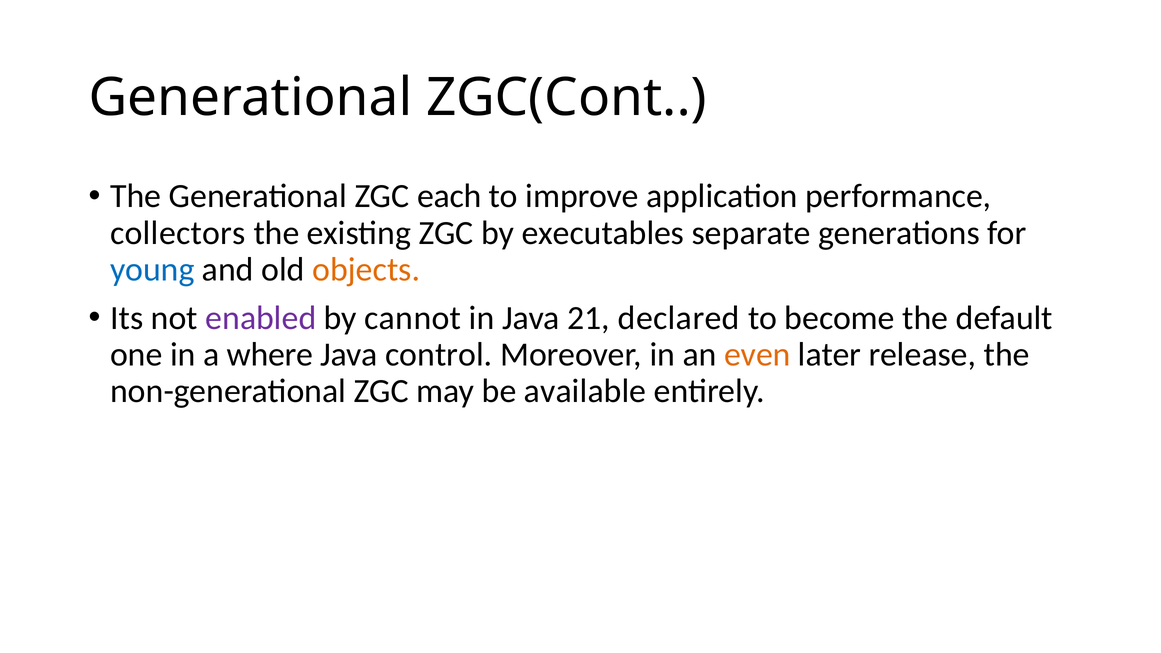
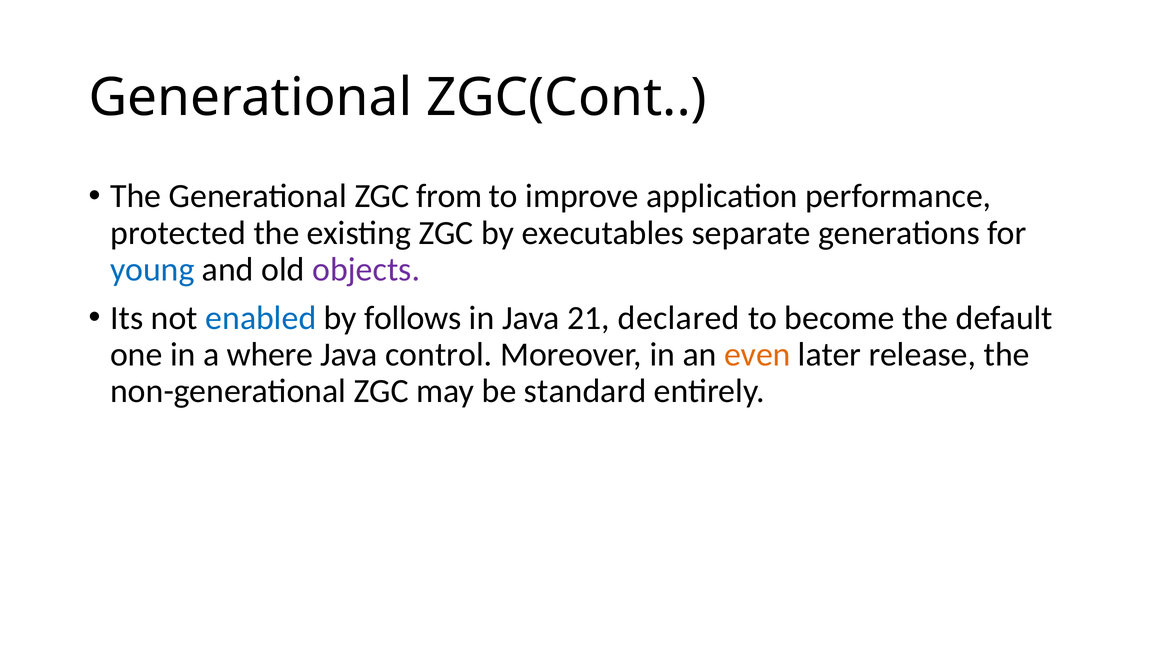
each: each -> from
collectors: collectors -> protected
objects colour: orange -> purple
enabled colour: purple -> blue
cannot: cannot -> follows
available: available -> standard
